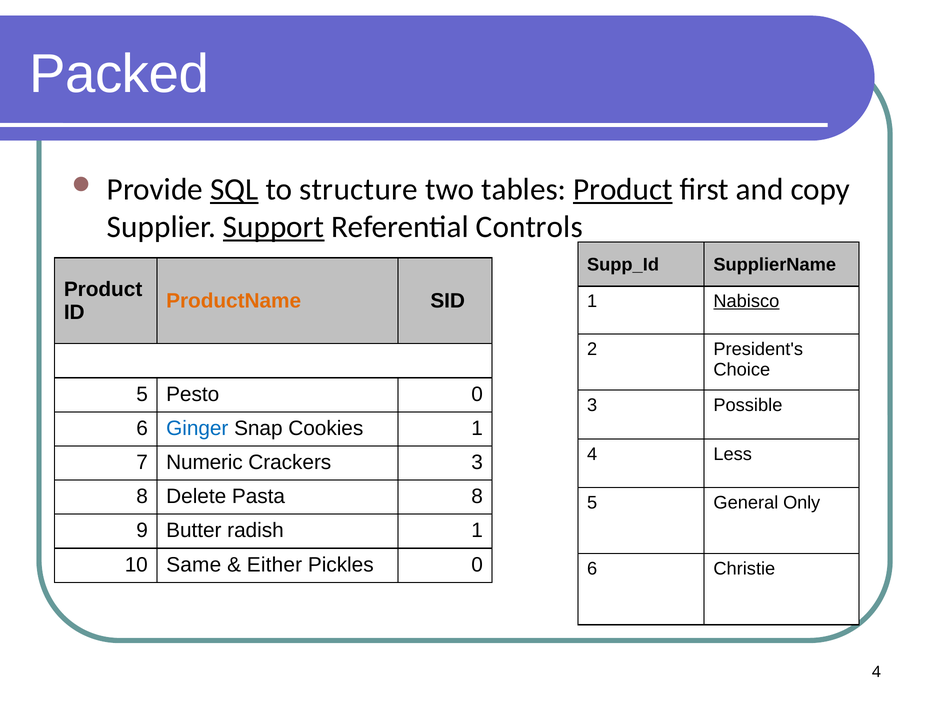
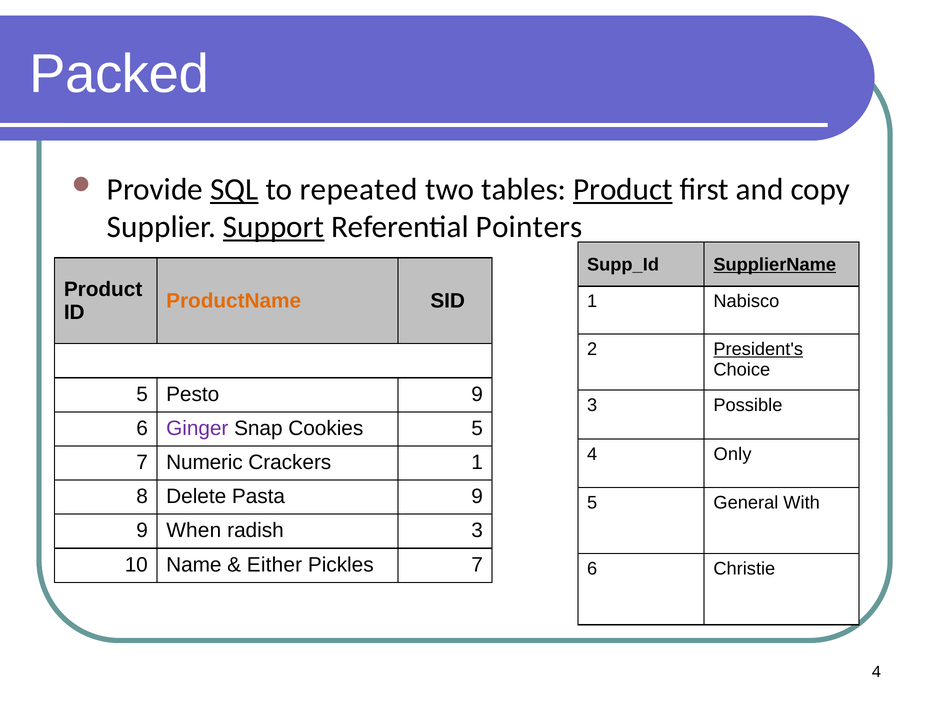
structure: structure -> repeated
Controls: Controls -> Pointers
SupplierName underline: none -> present
Nabisco underline: present -> none
President's underline: none -> present
Pesto 0: 0 -> 9
Ginger colour: blue -> purple
Cookies 1: 1 -> 5
Less: Less -> Only
Crackers 3: 3 -> 1
Pasta 8: 8 -> 9
Only: Only -> With
Butter: Butter -> When
radish 1: 1 -> 3
Same: Same -> Name
Pickles 0: 0 -> 7
